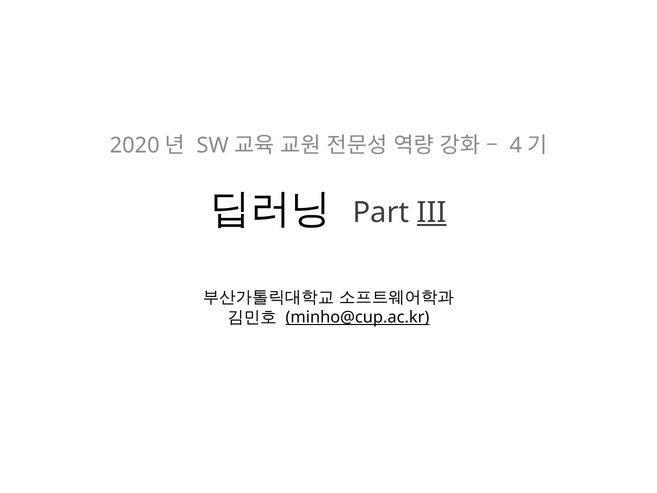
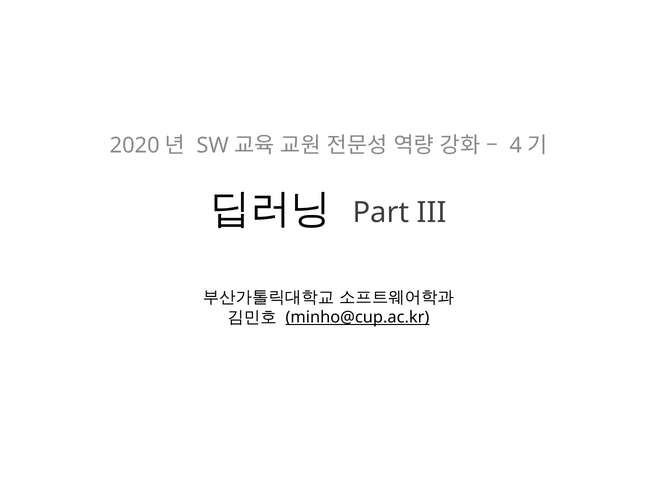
III underline: present -> none
